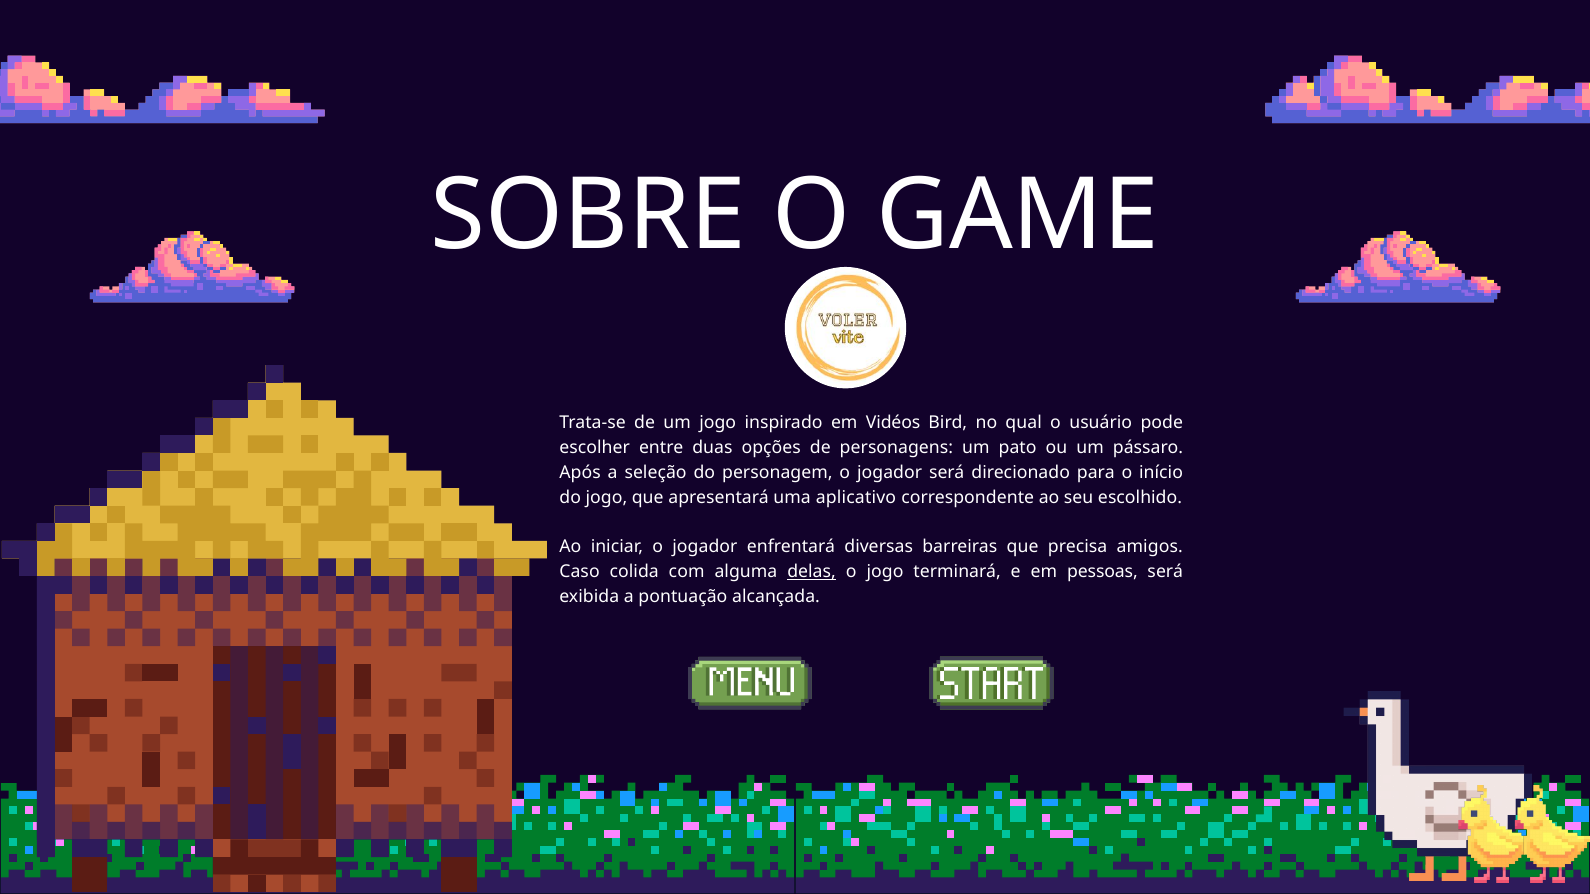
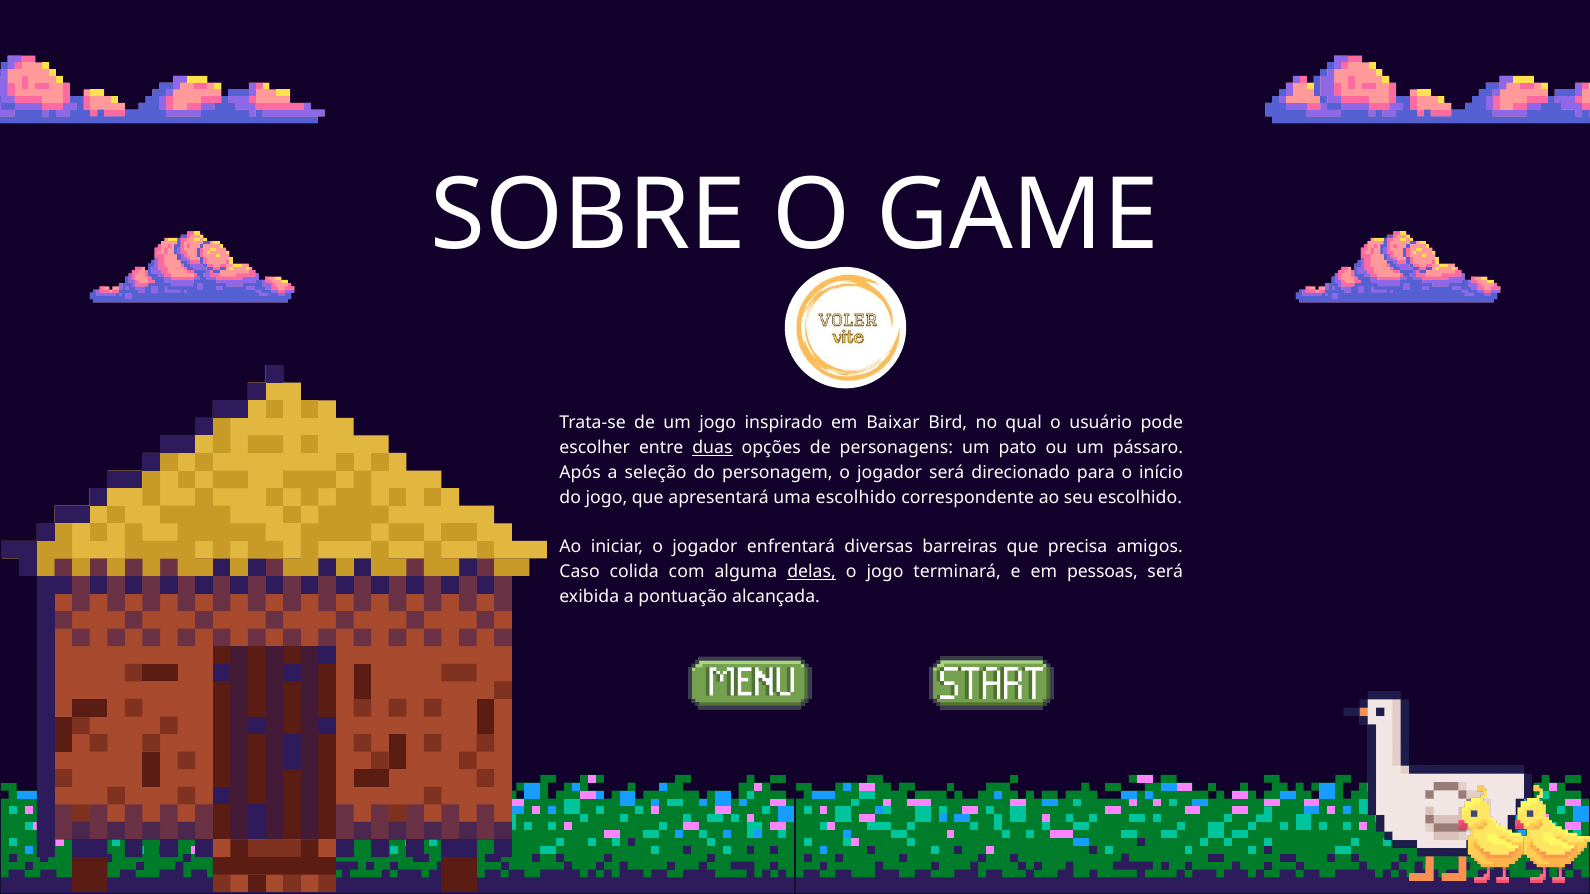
Vidéos: Vidéos -> Baixar
duas underline: none -> present
uma aplicativo: aplicativo -> escolhido
